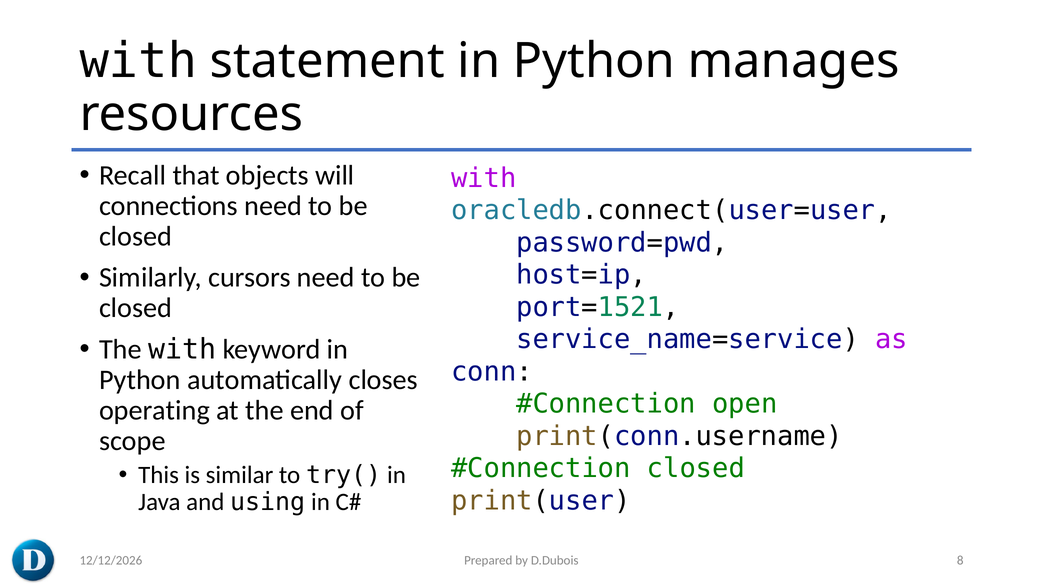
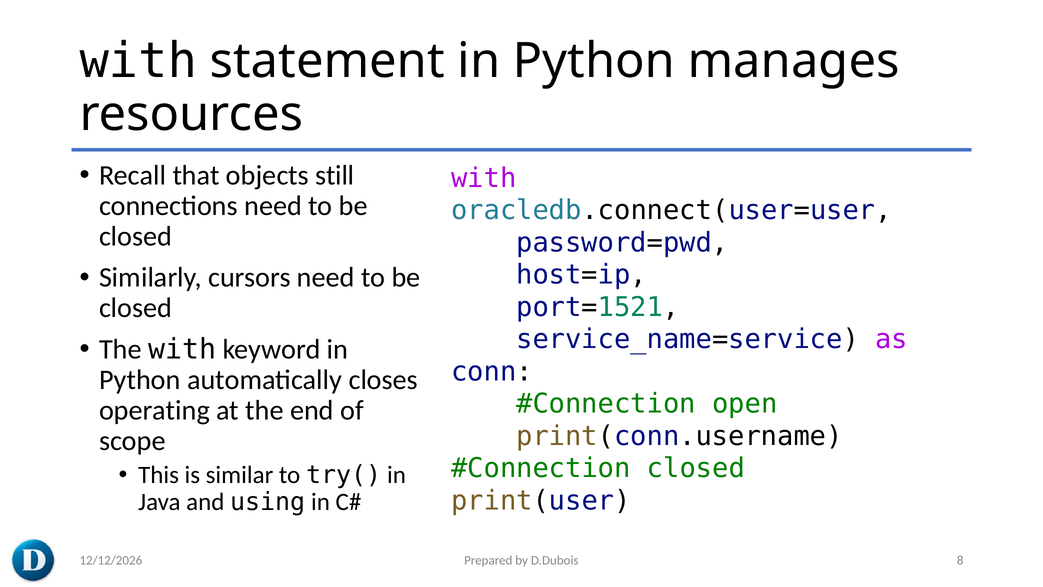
will: will -> still
